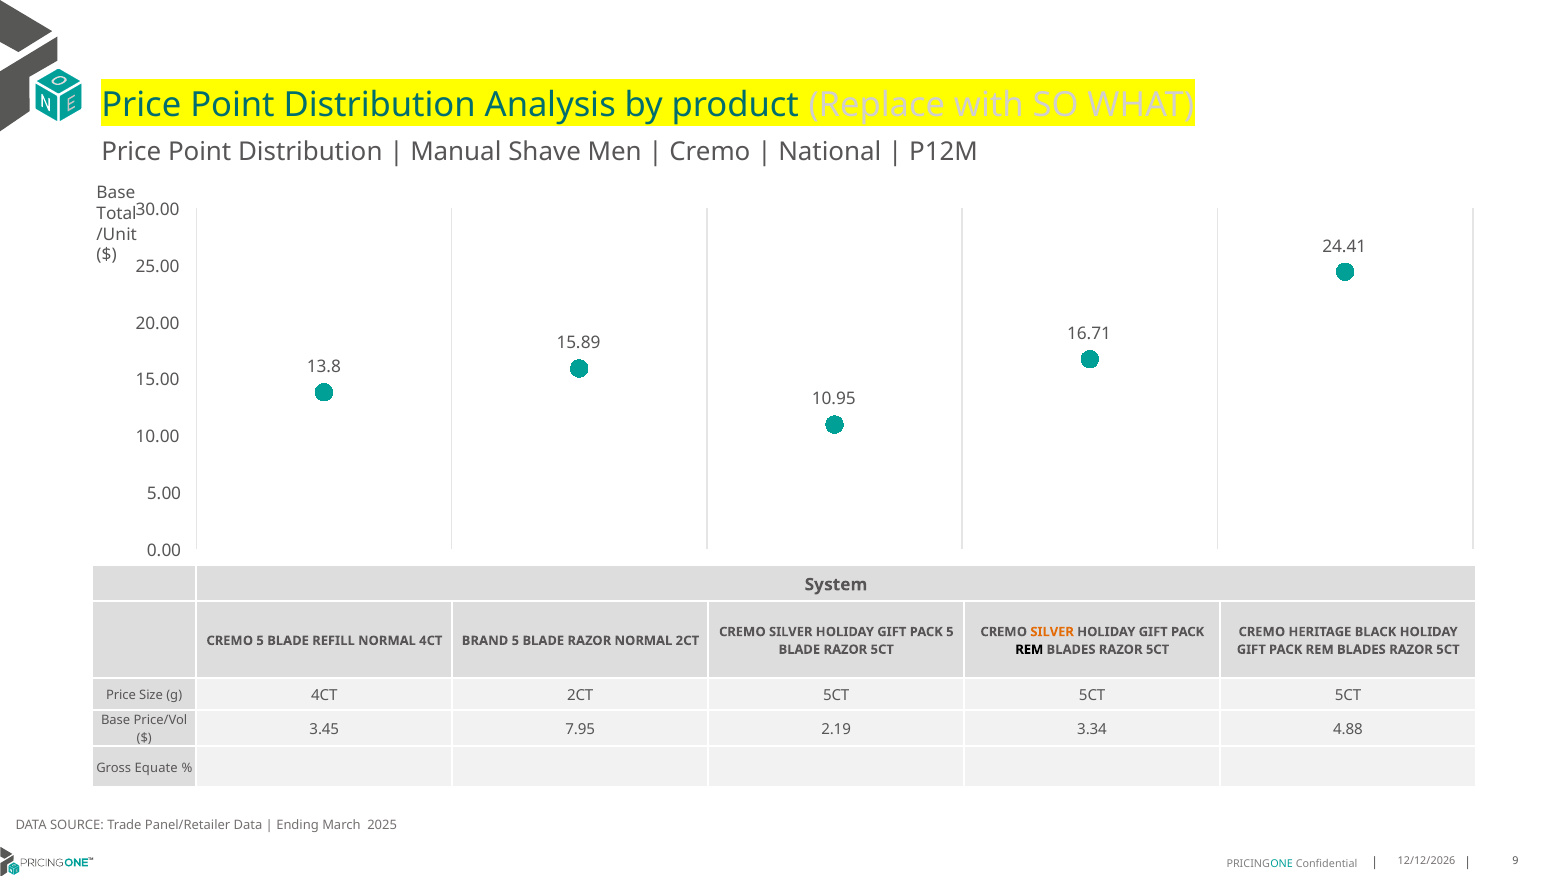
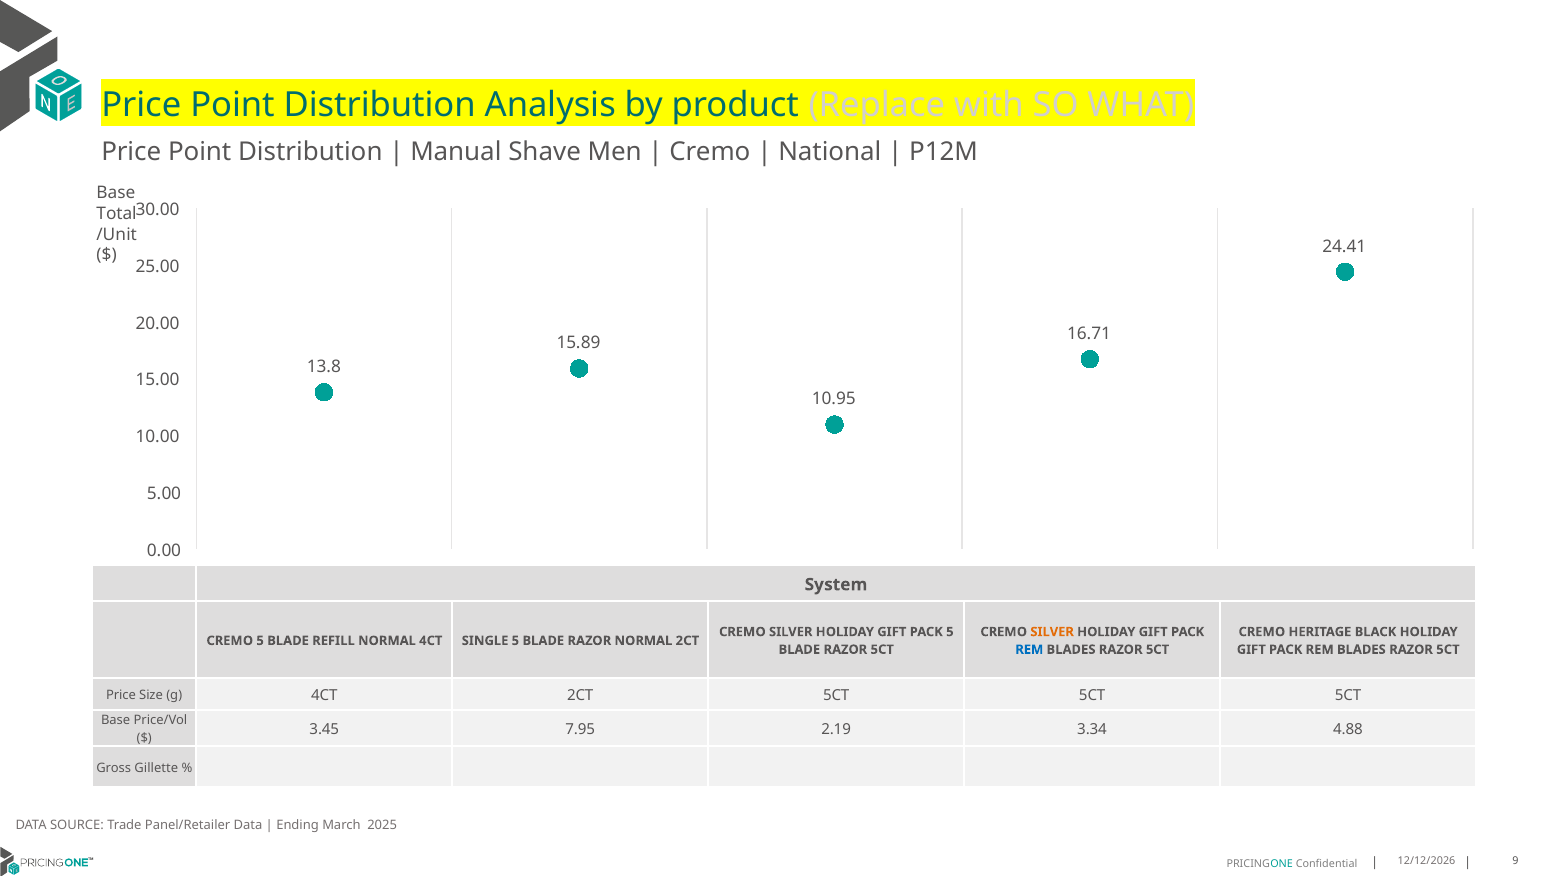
BRAND: BRAND -> SINGLE
REM at (1029, 649) colour: black -> blue
Equate: Equate -> Gillette
